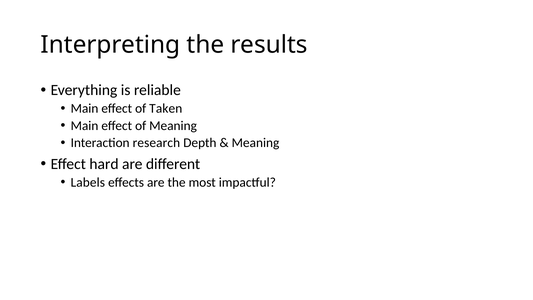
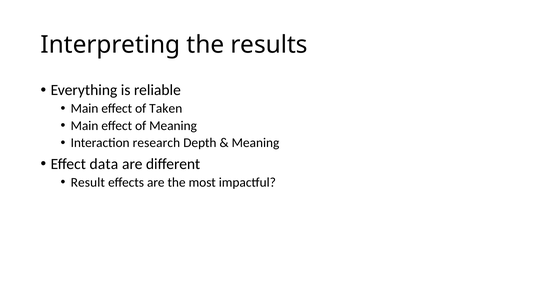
hard: hard -> data
Labels: Labels -> Result
